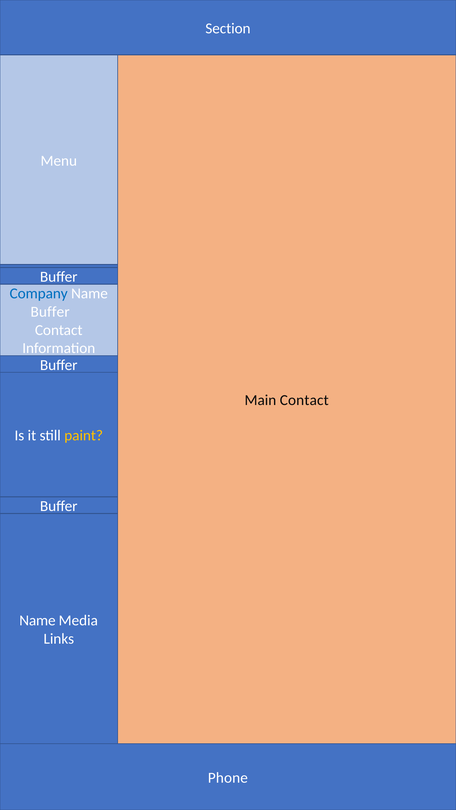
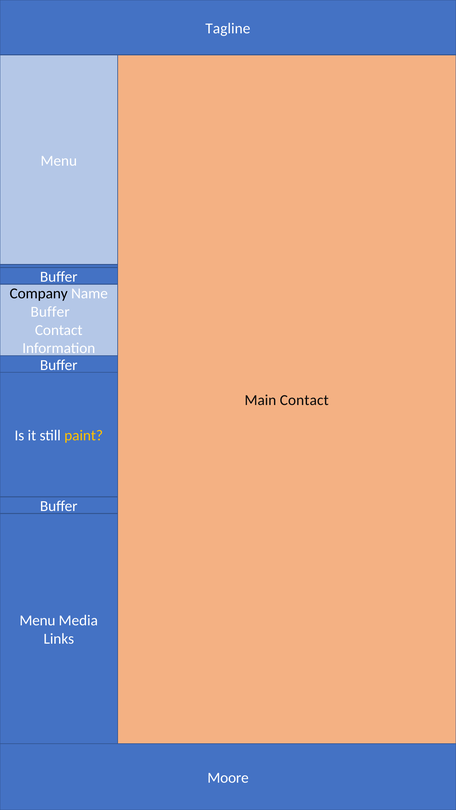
Section: Section -> Tagline
Company colour: blue -> black
Name at (37, 621): Name -> Menu
Phone: Phone -> Moore
